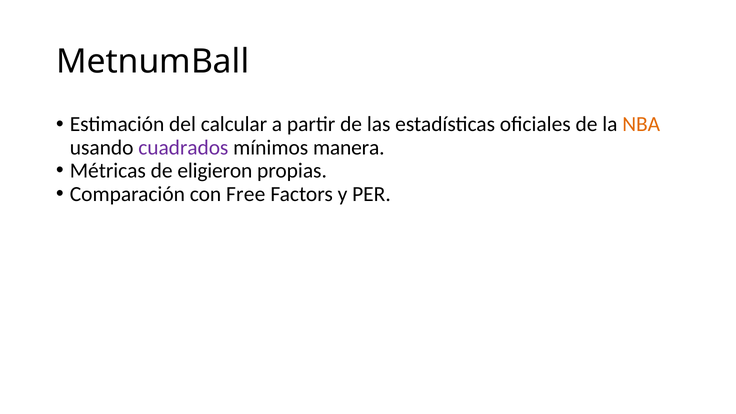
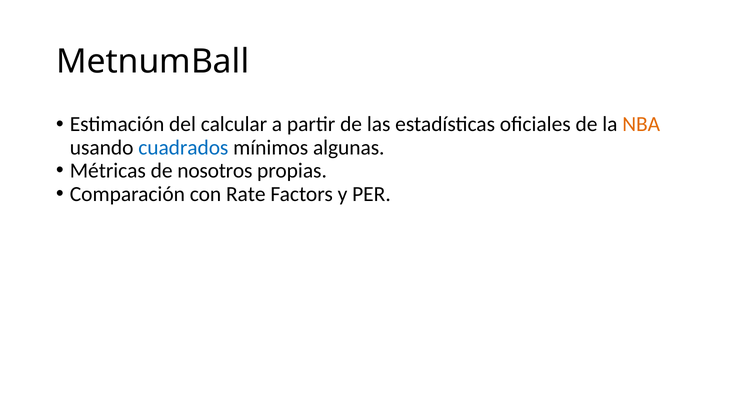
cuadrados colour: purple -> blue
manera: manera -> algunas
eligieron: eligieron -> nosotros
Free: Free -> Rate
